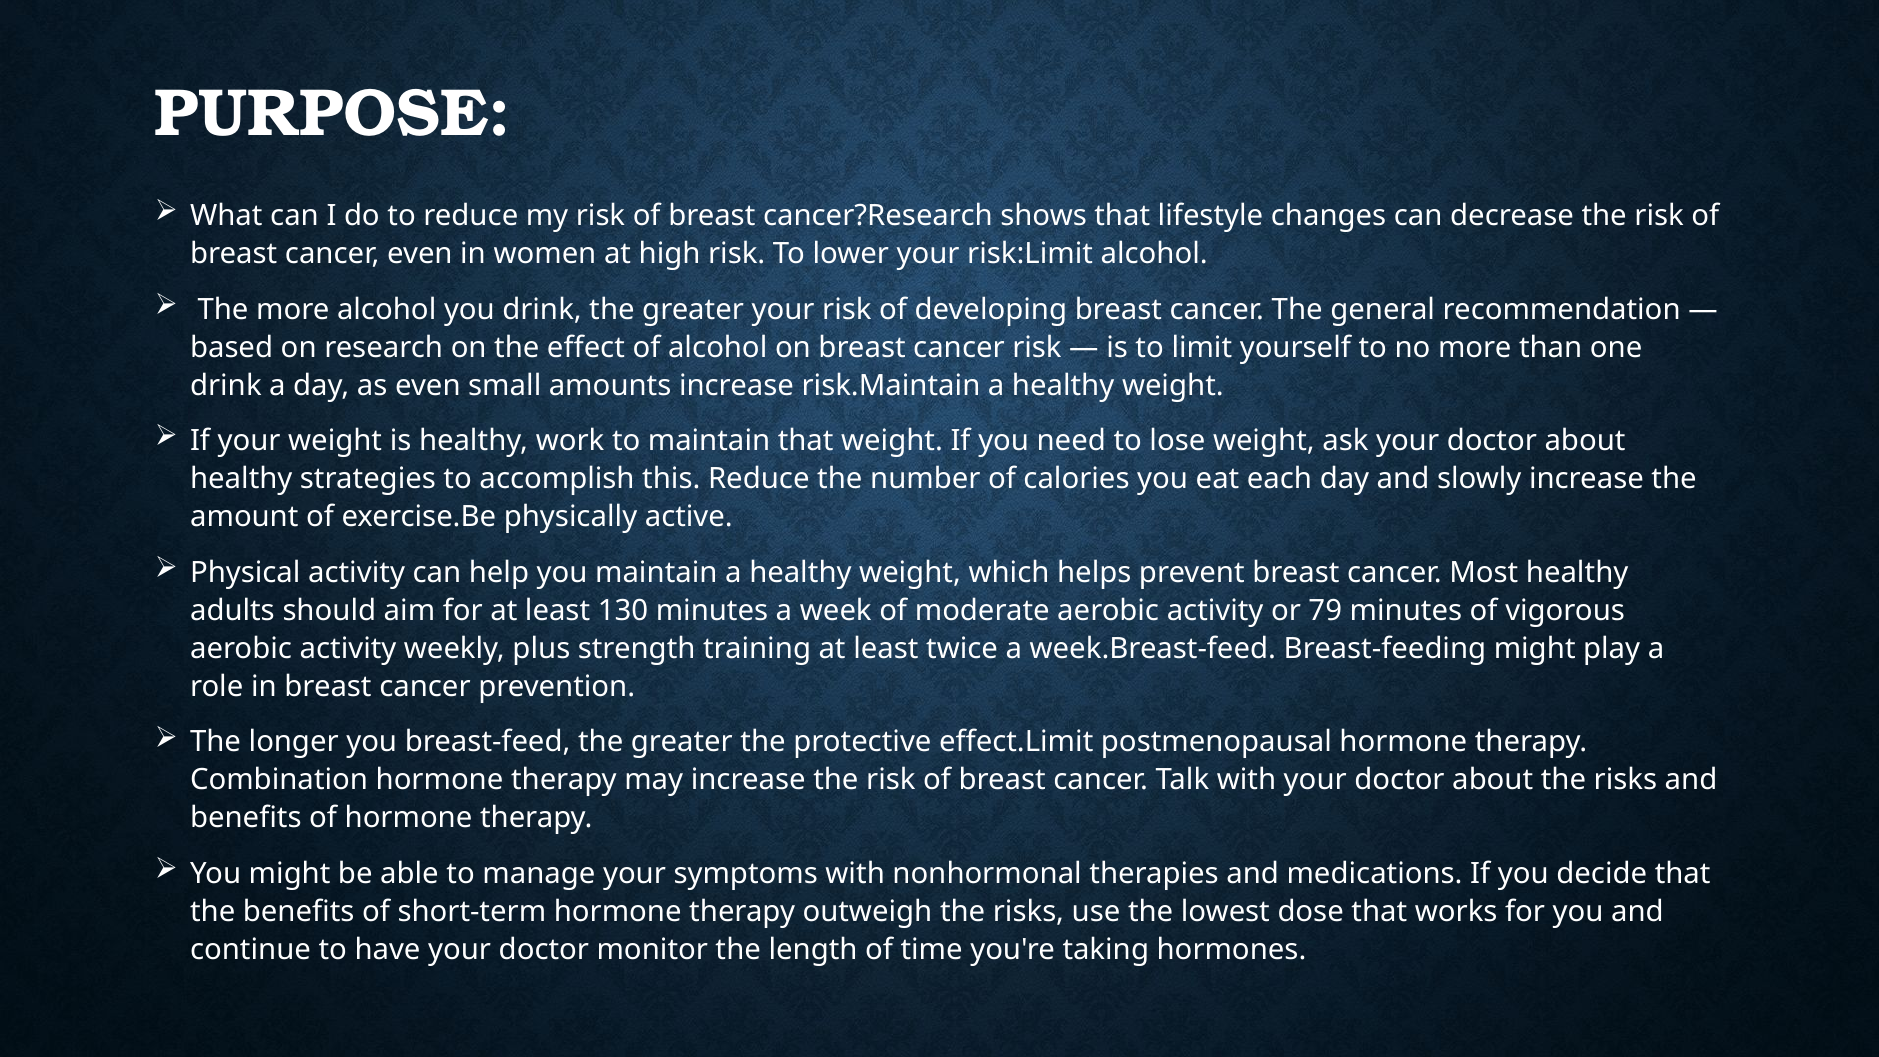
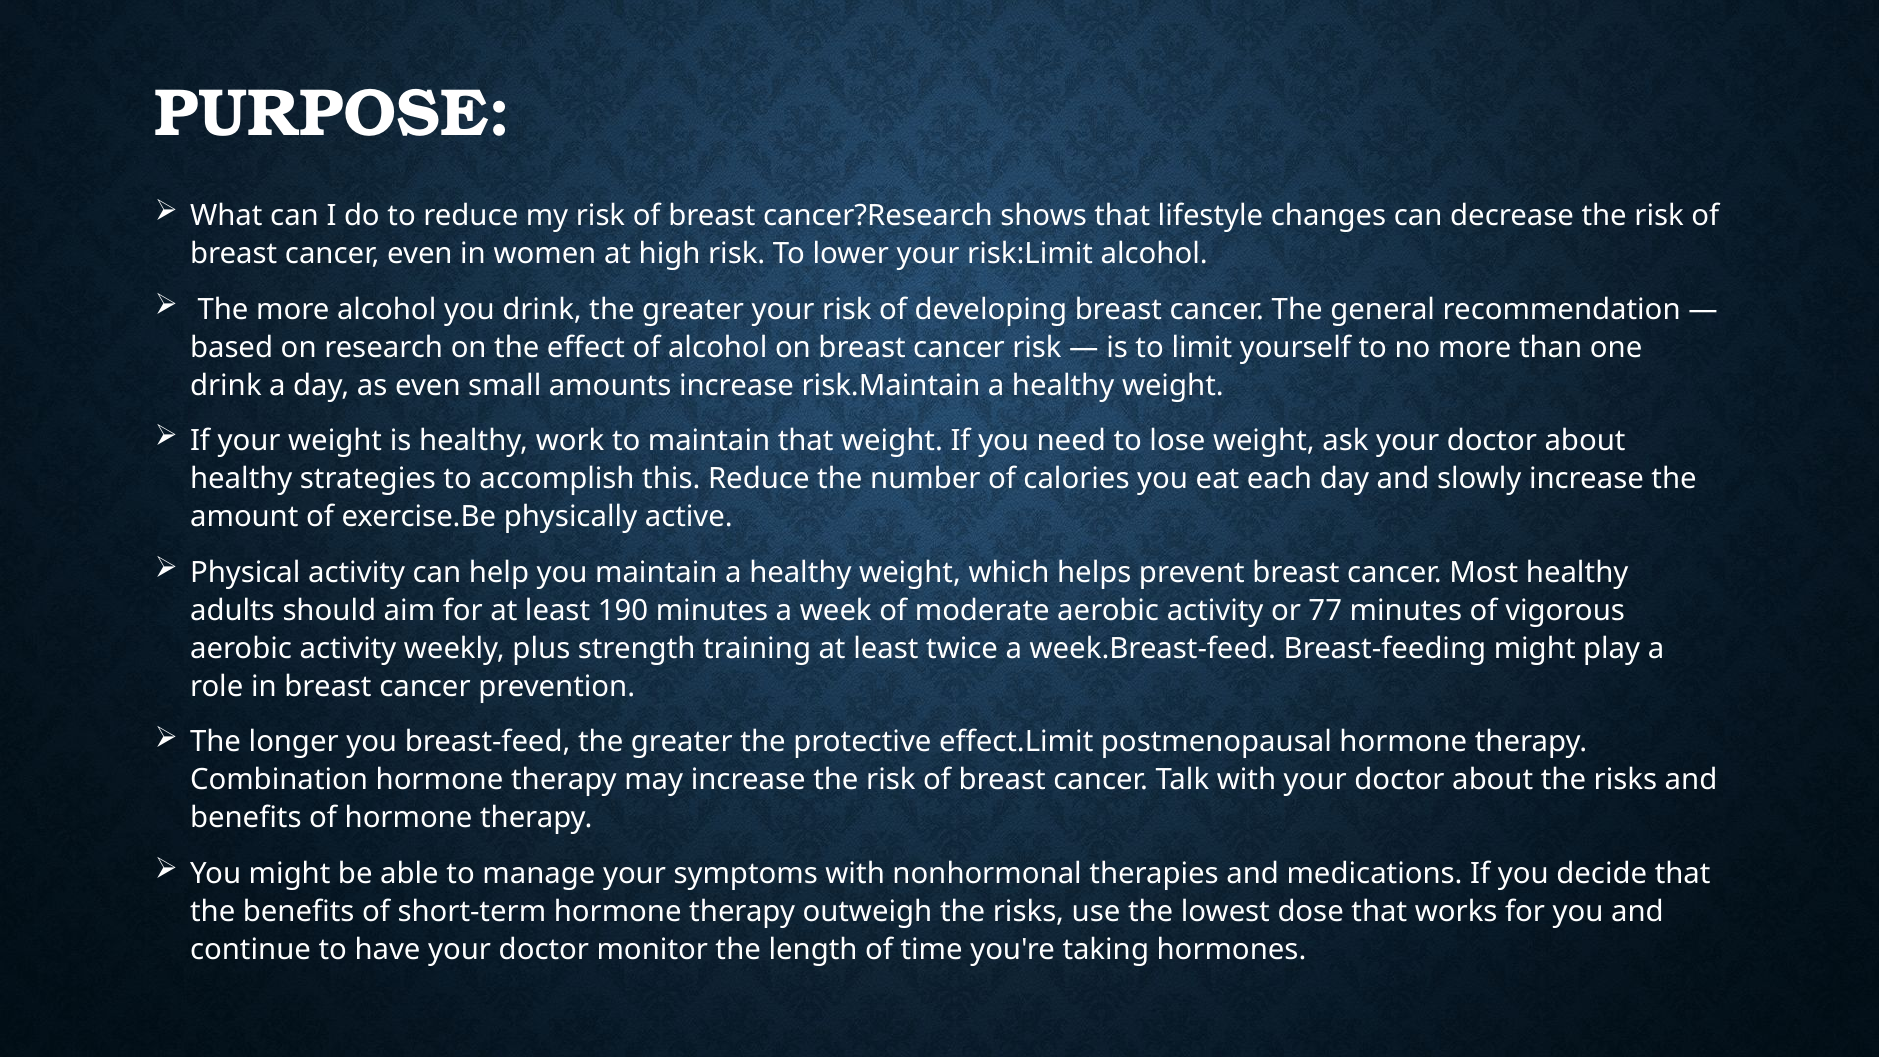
130: 130 -> 190
79: 79 -> 77
